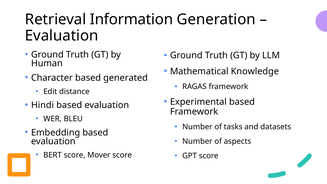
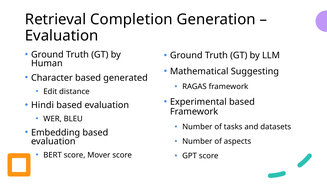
Information: Information -> Completion
Knowledge: Knowledge -> Suggesting
